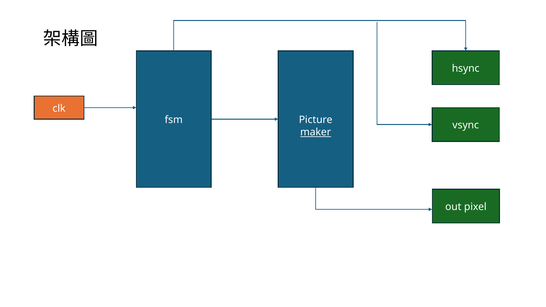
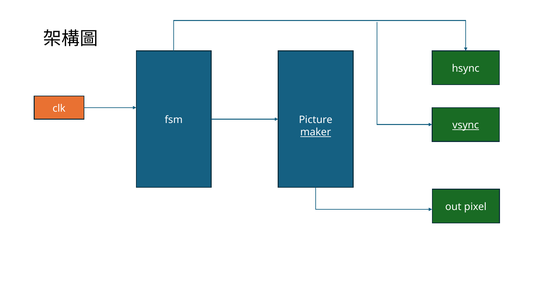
vsync underline: none -> present
